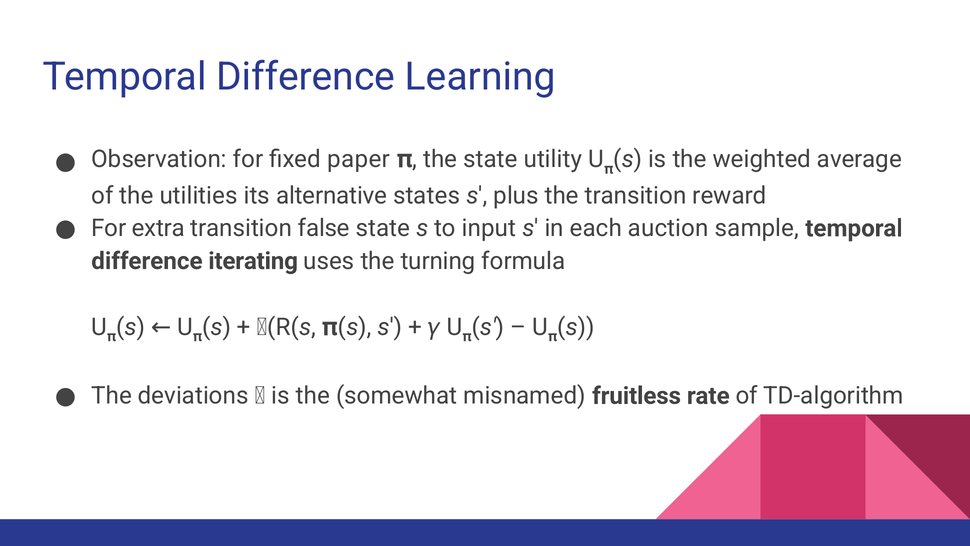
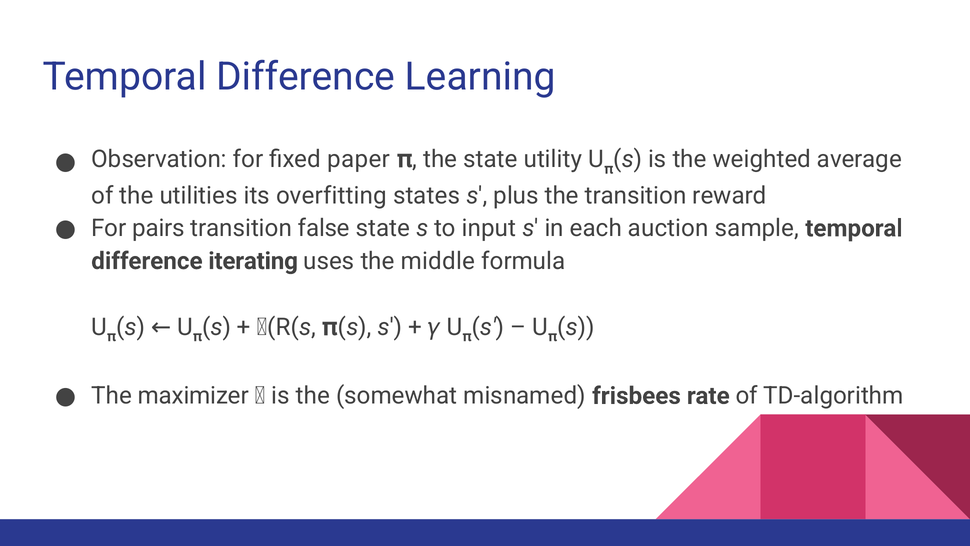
alternative: alternative -> overfitting
extra: extra -> pairs
turning: turning -> middle
deviations: deviations -> maximizer
fruitless: fruitless -> frisbees
